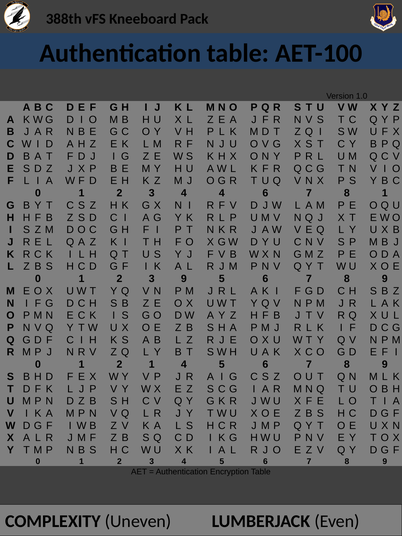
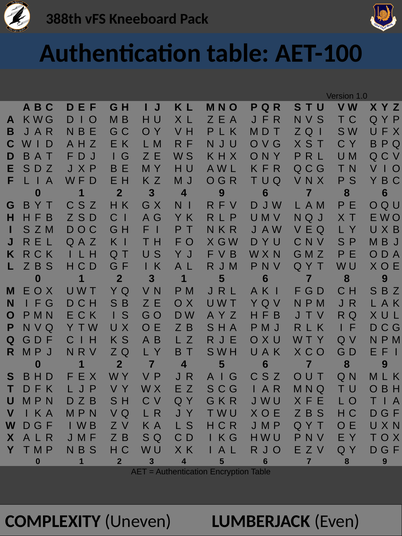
4 4: 4 -> 9
8 1: 1 -> 6
3 9: 9 -> 1
2 1: 1 -> 7
